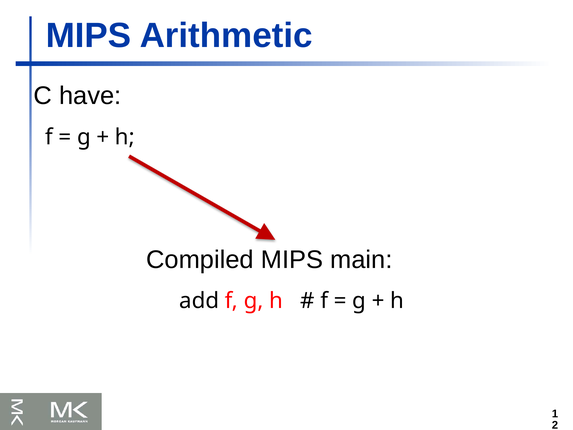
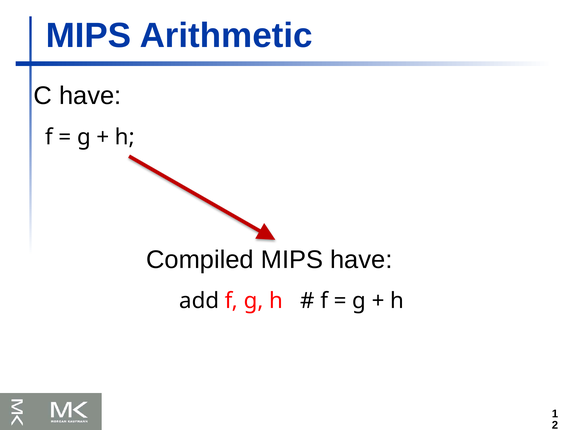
MIPS main: main -> have
